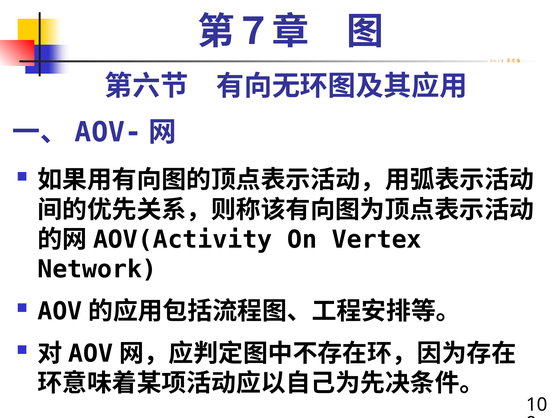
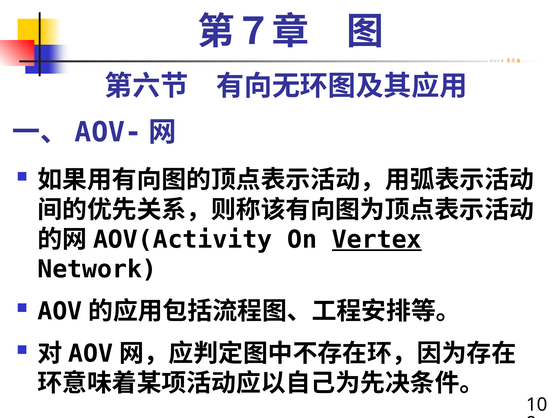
Vertex underline: none -> present
